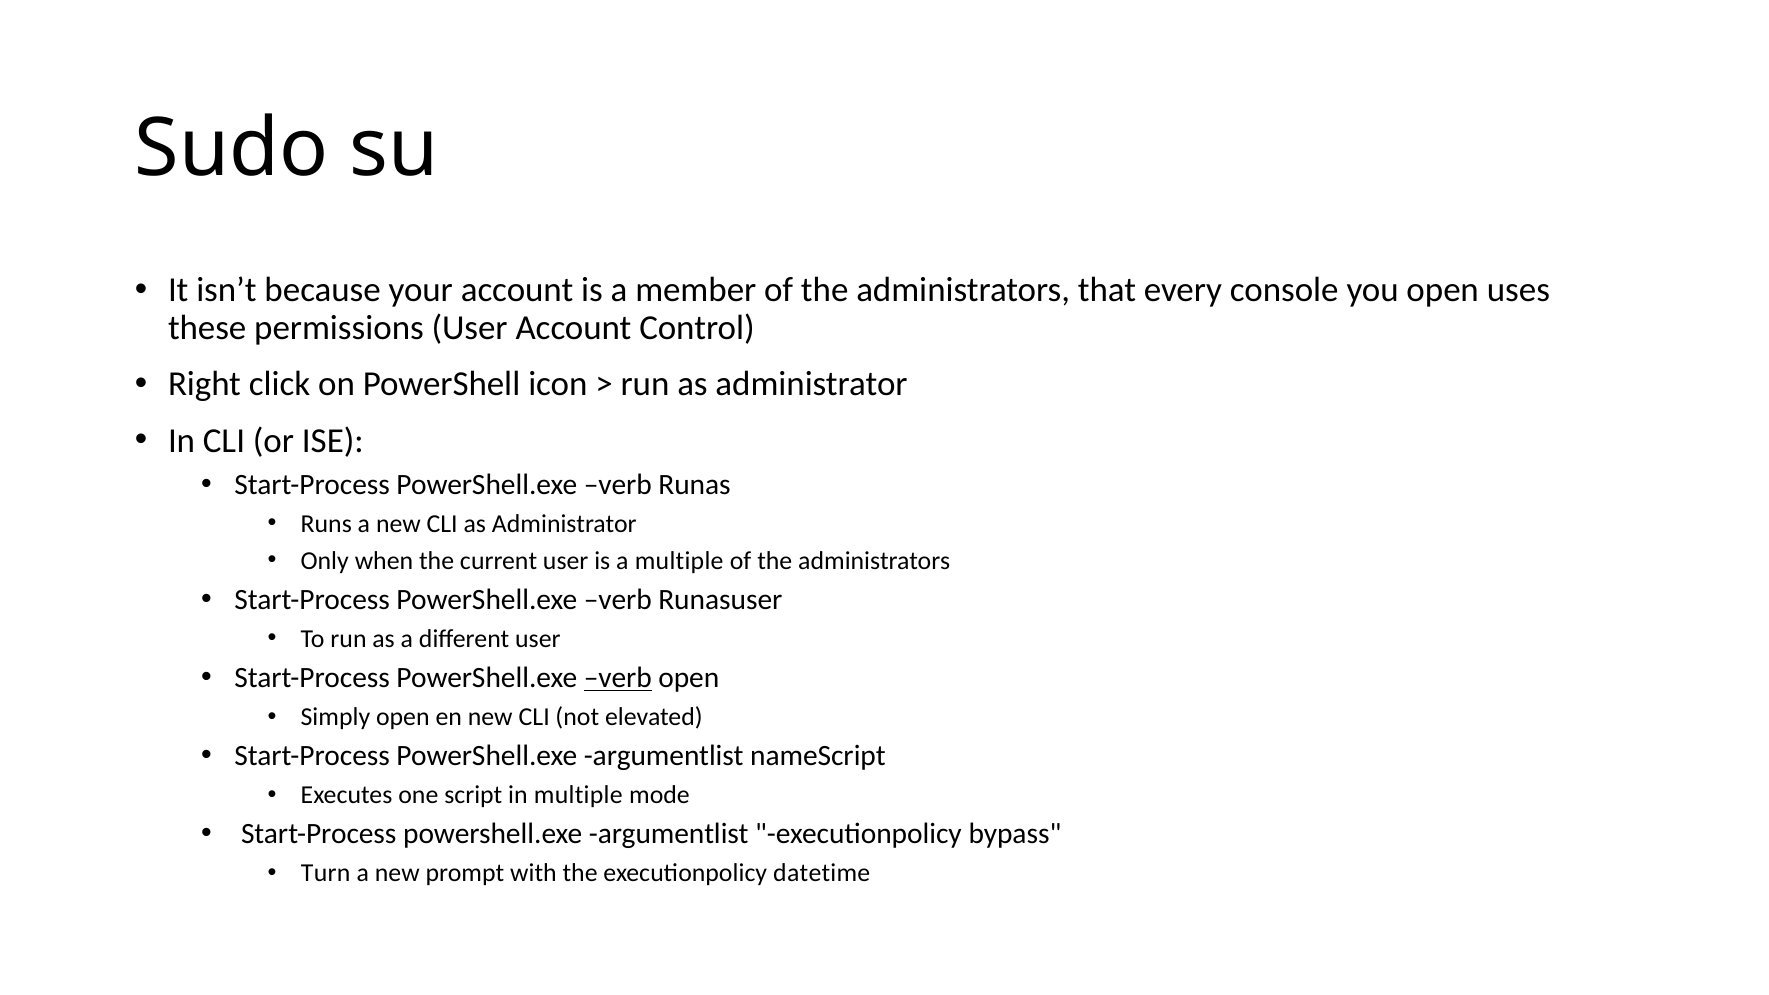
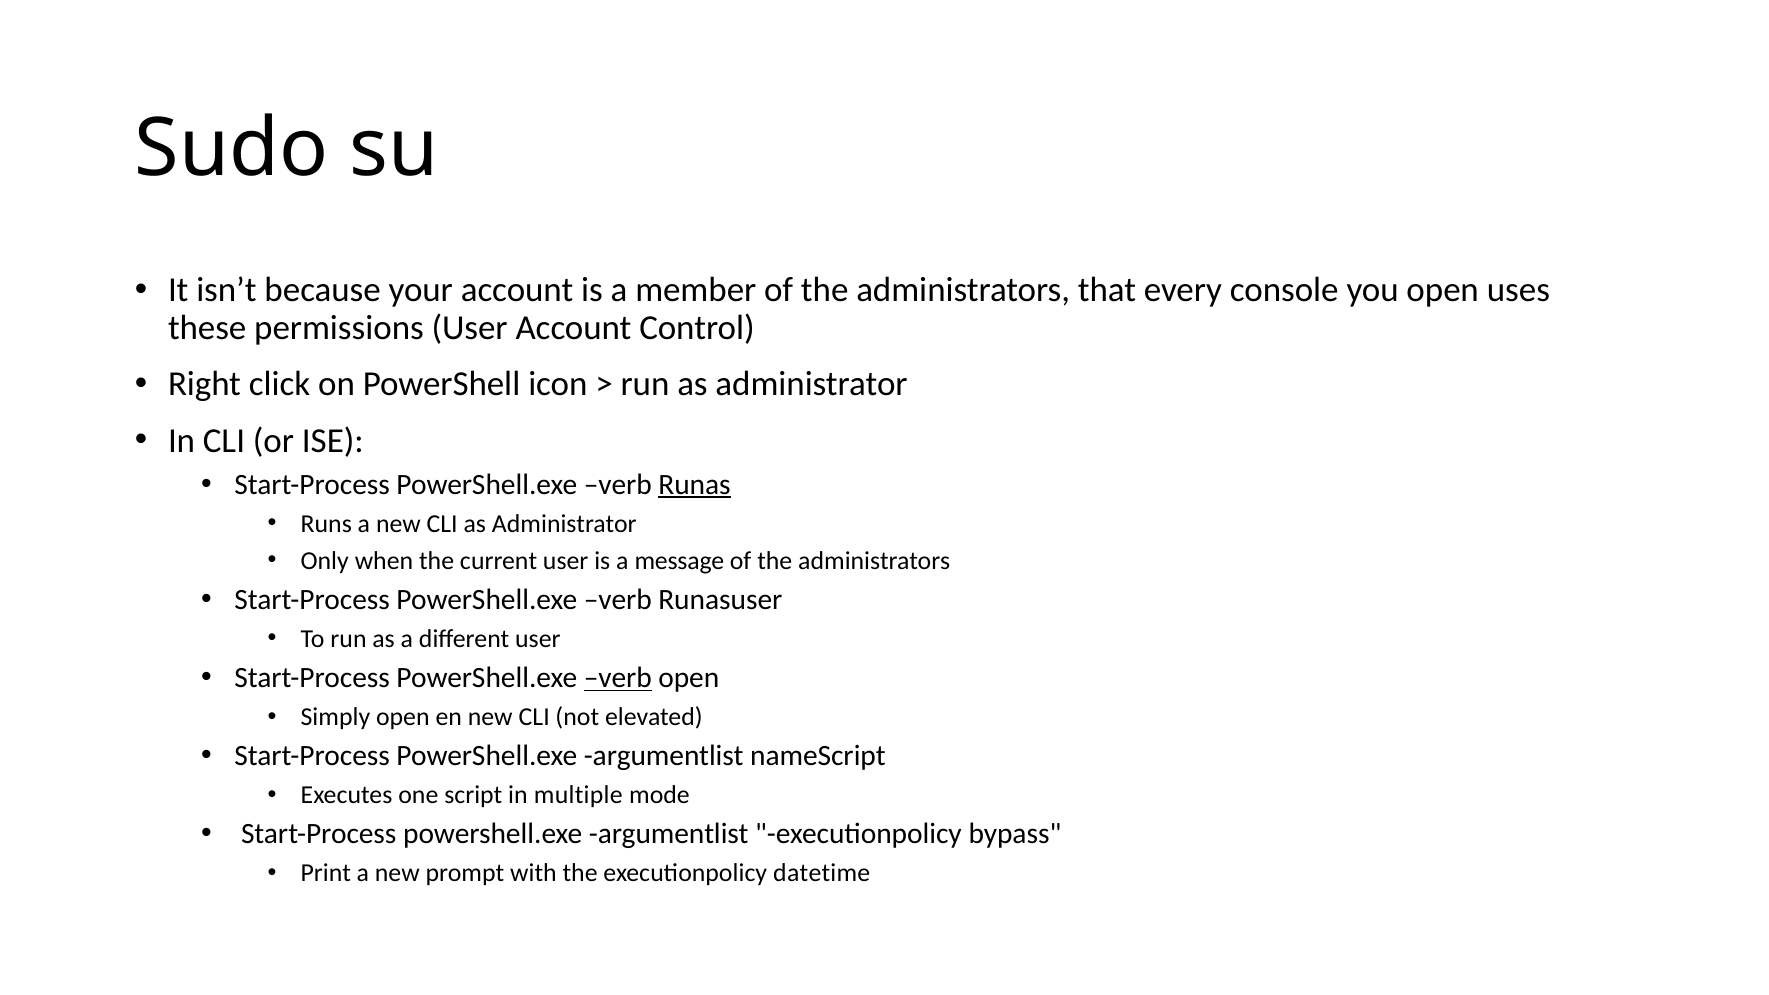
Runas underline: none -> present
a multiple: multiple -> message
Turn: Turn -> Print
